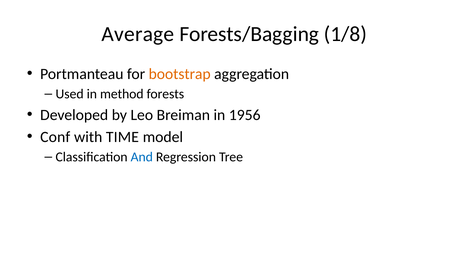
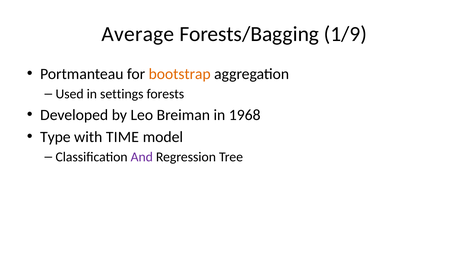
1/8: 1/8 -> 1/9
method: method -> settings
1956: 1956 -> 1968
Conf: Conf -> Type
And colour: blue -> purple
